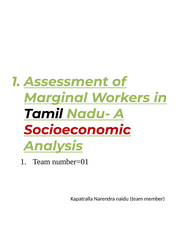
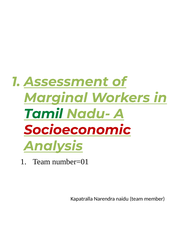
Tamil colour: black -> green
